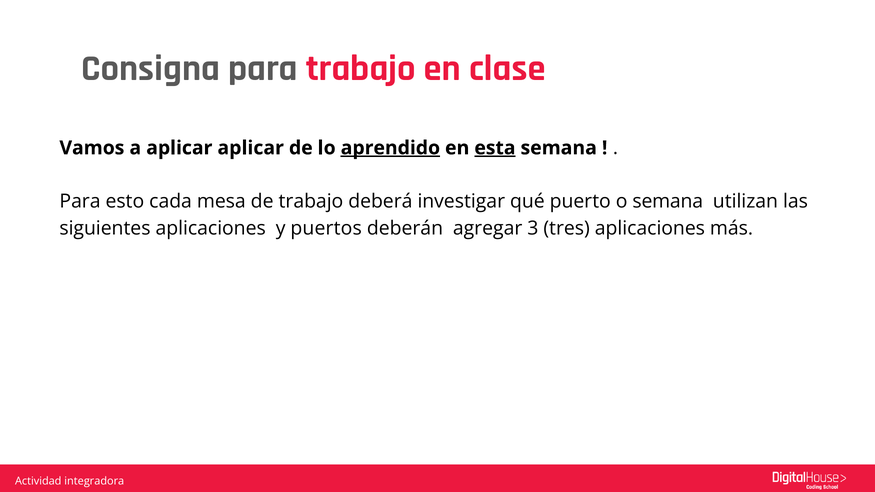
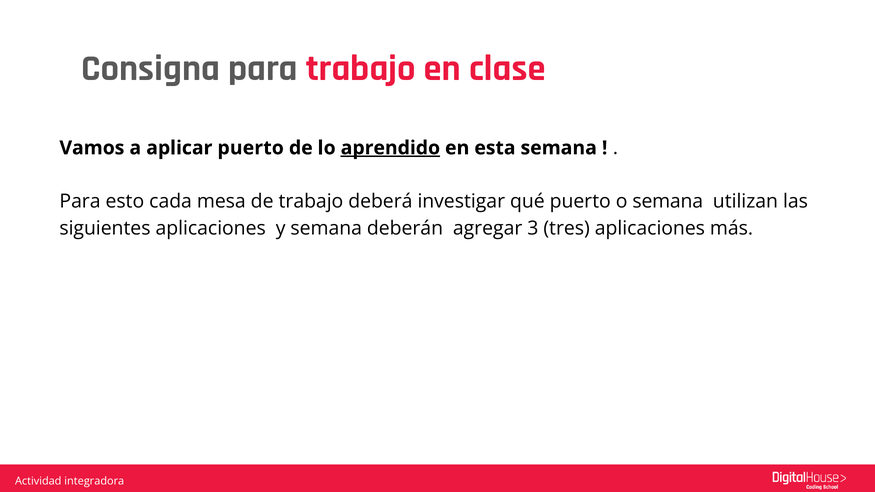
aplicar aplicar: aplicar -> puerto
esta underline: present -> none
y puertos: puertos -> semana
